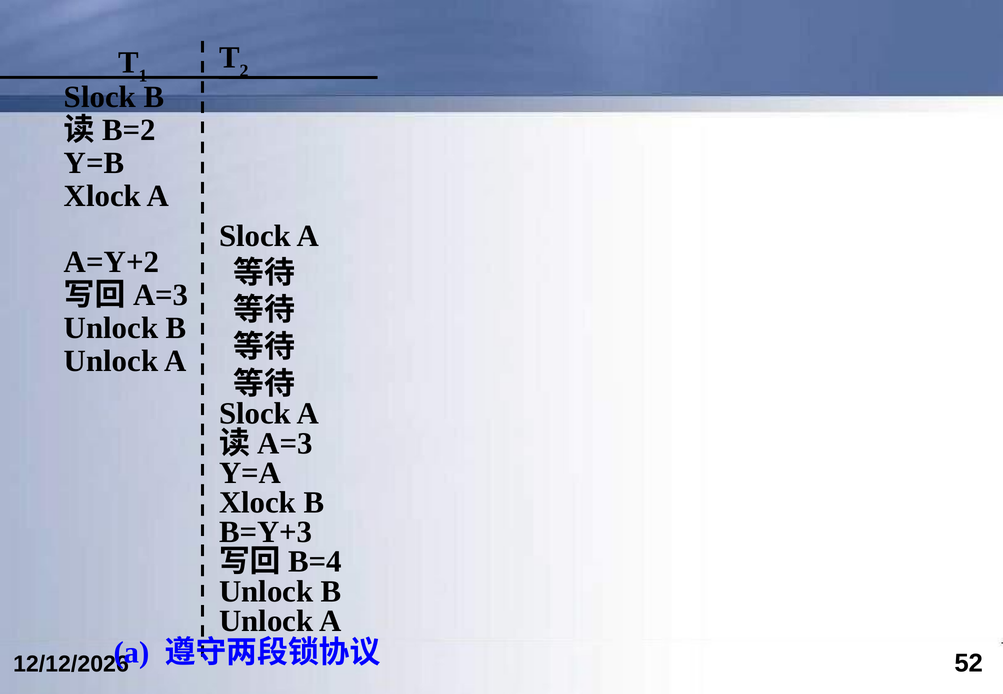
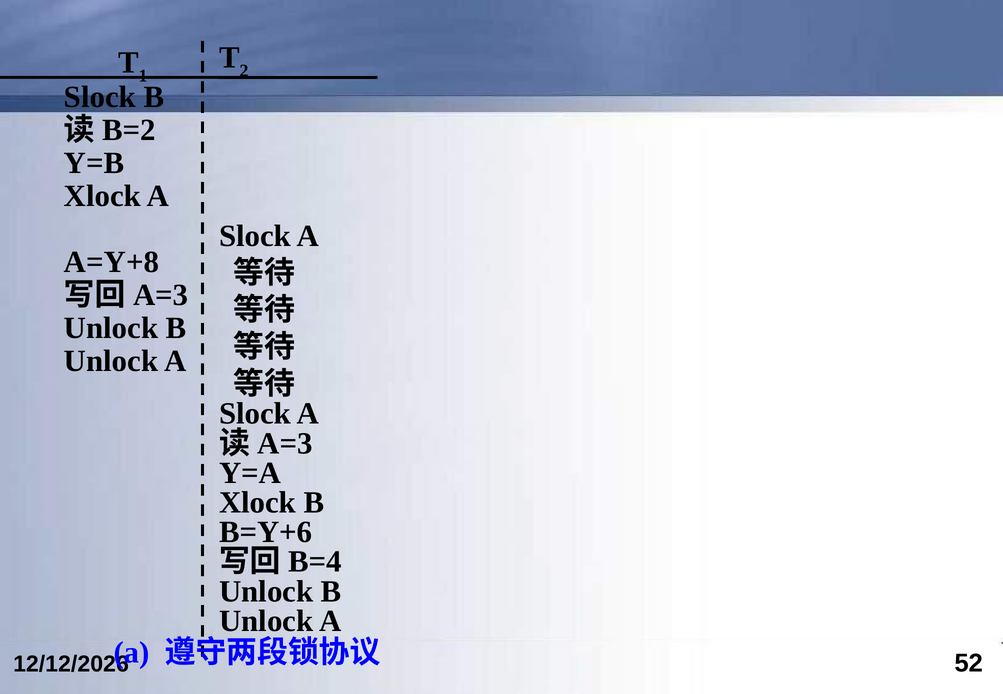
A=Y+2: A=Y+2 -> A=Y+8
B=Y+3: B=Y+3 -> B=Y+6
